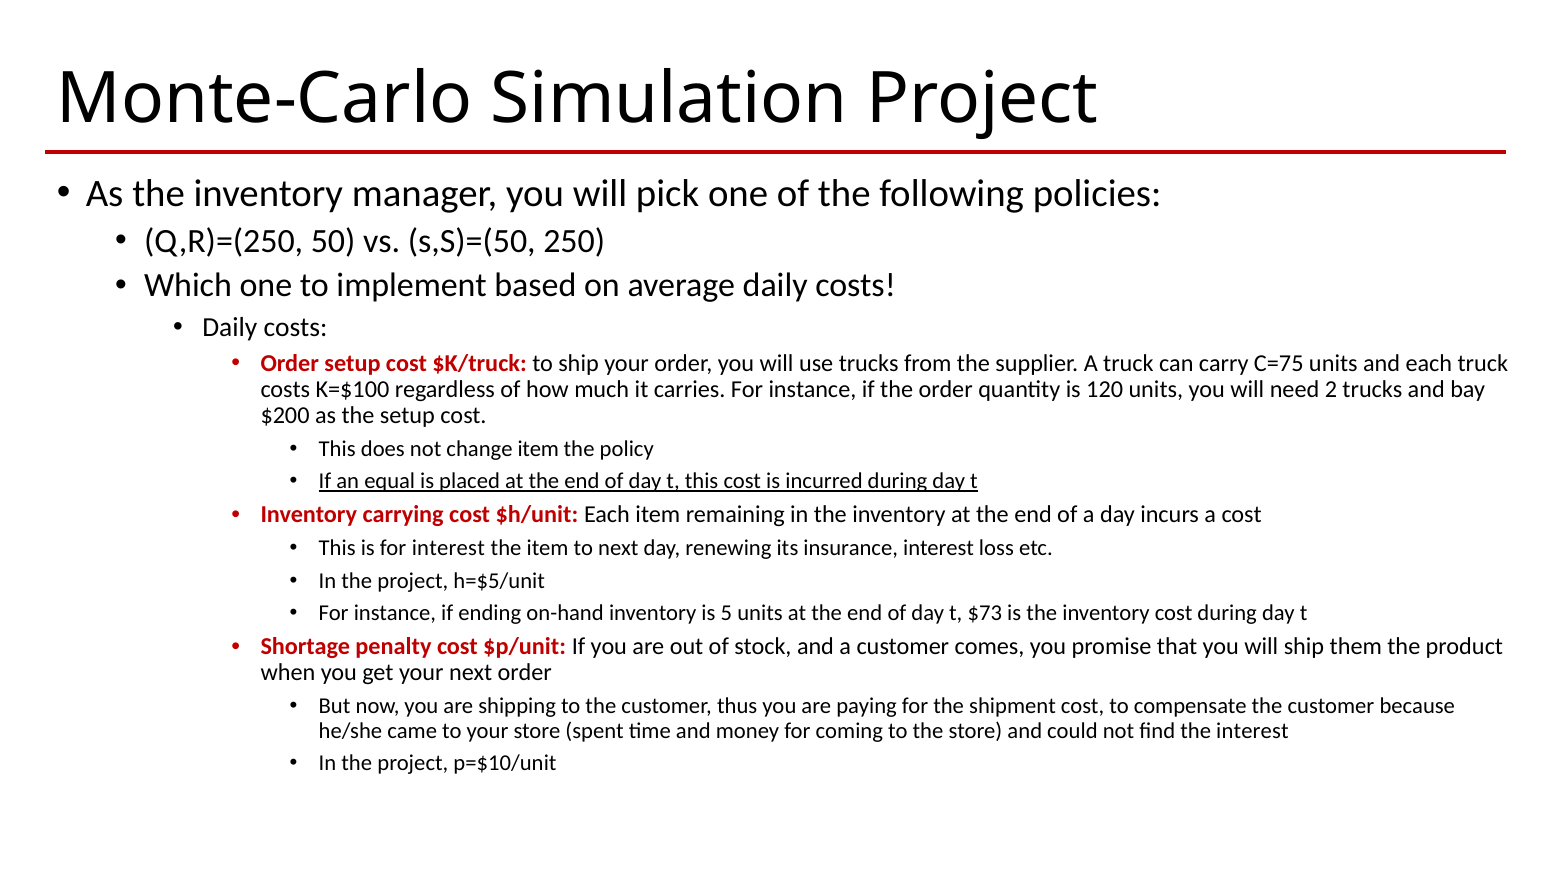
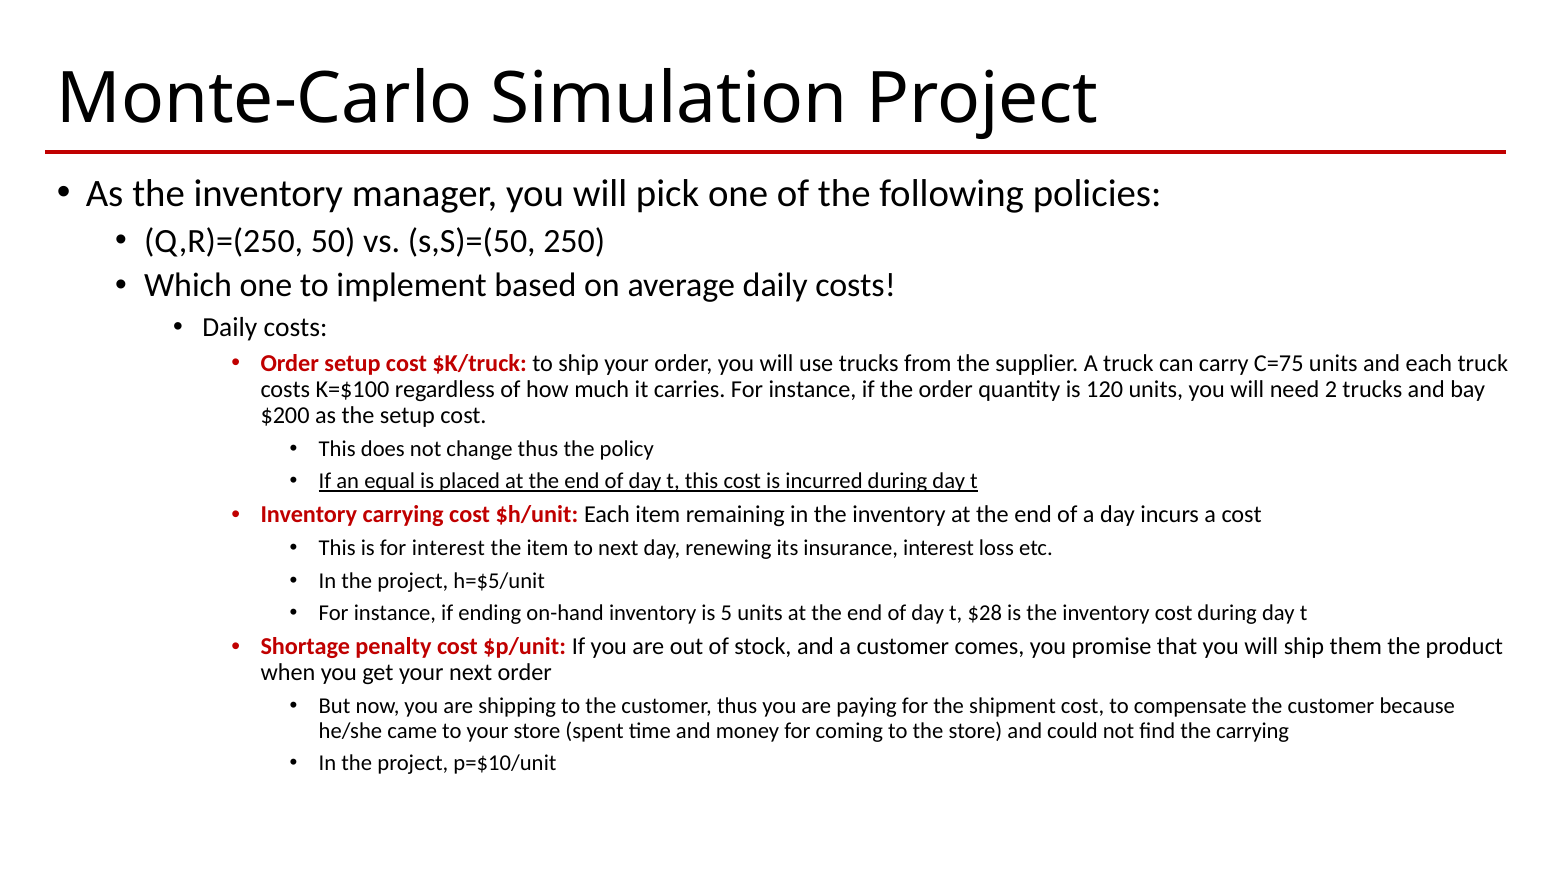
change item: item -> thus
$73: $73 -> $28
the interest: interest -> carrying
